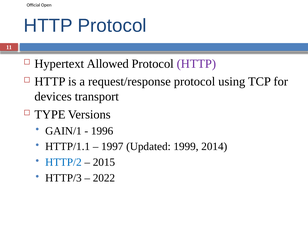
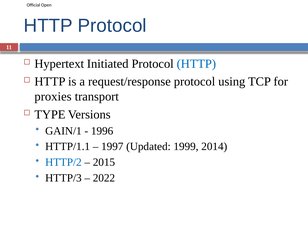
Allowed: Allowed -> Initiated
HTTP at (196, 64) colour: purple -> blue
devices: devices -> proxies
